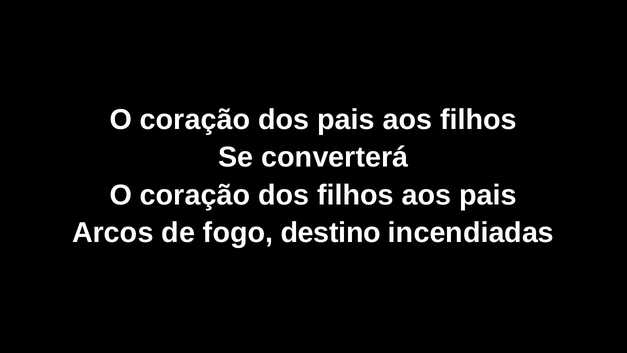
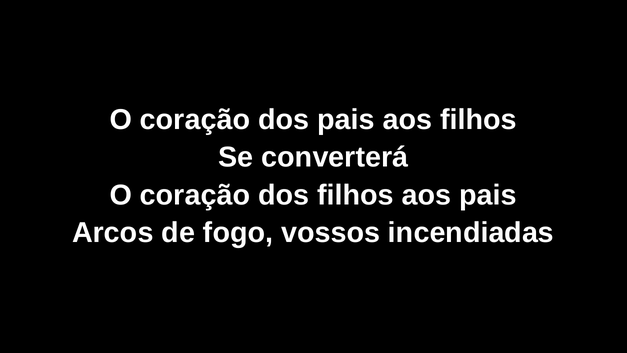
destino: destino -> vossos
